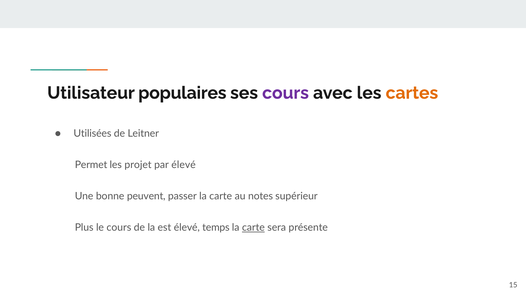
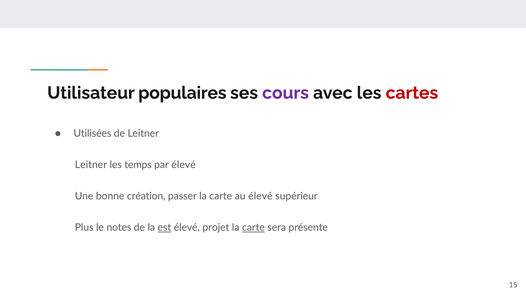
cartes colour: orange -> red
Permet at (91, 165): Permet -> Leitner
projet: projet -> temps
peuvent: peuvent -> création
au notes: notes -> élevé
le cours: cours -> notes
est underline: none -> present
temps: temps -> projet
